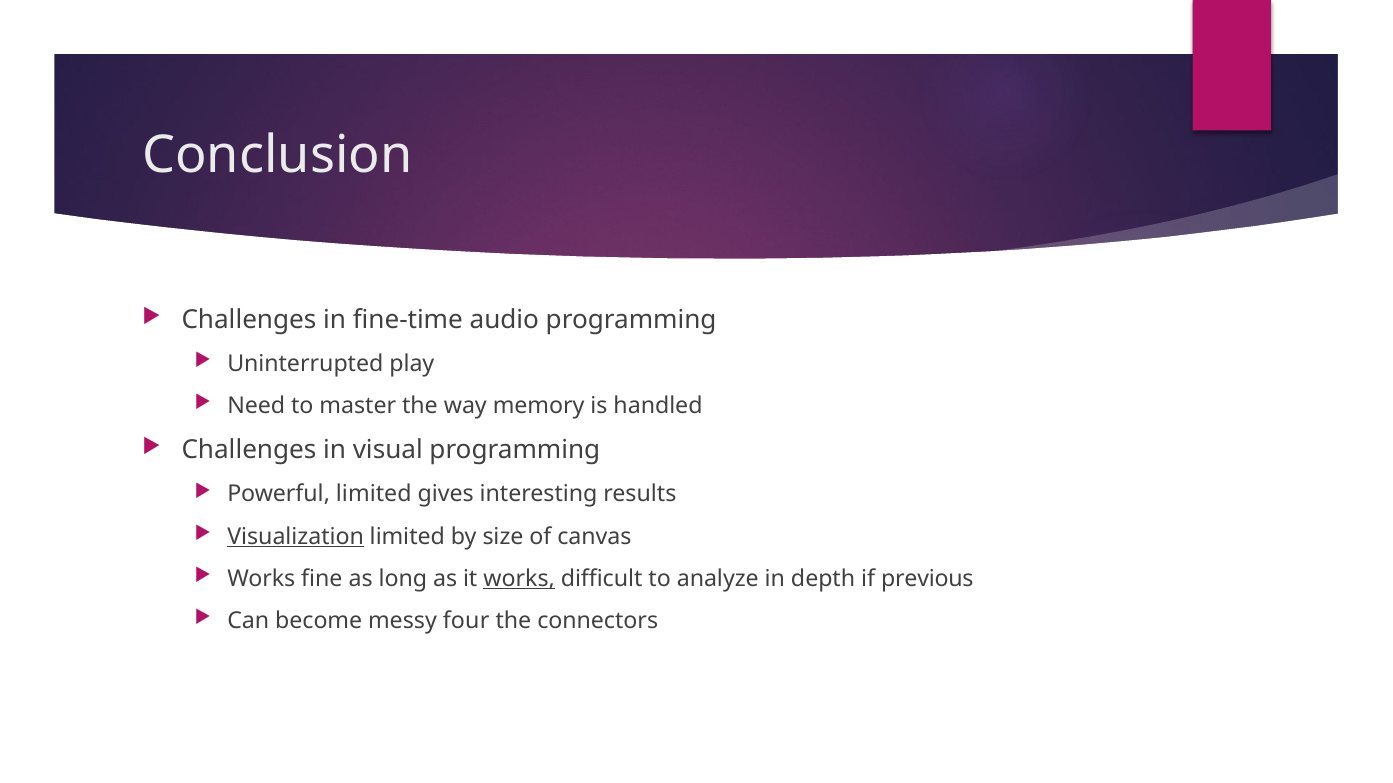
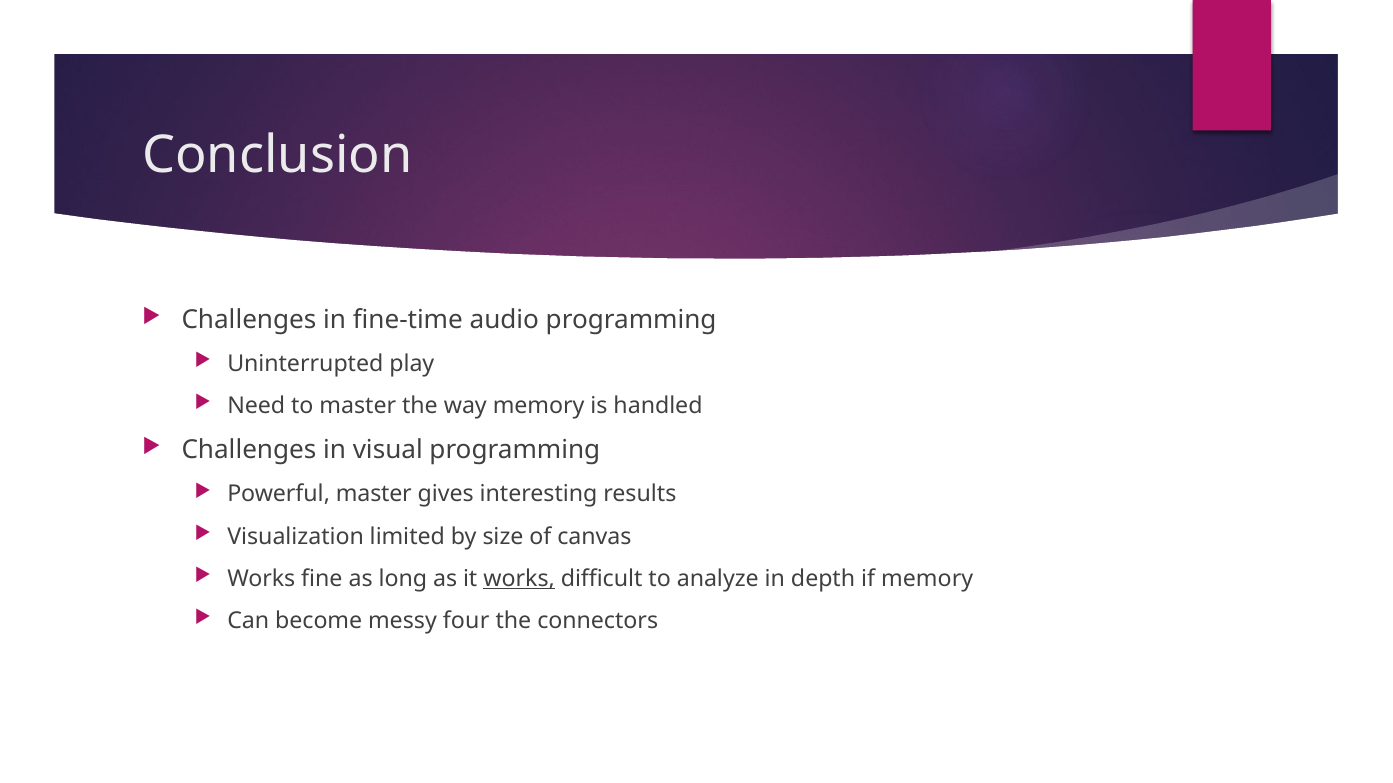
Powerful limited: limited -> master
Visualization underline: present -> none
if previous: previous -> memory
